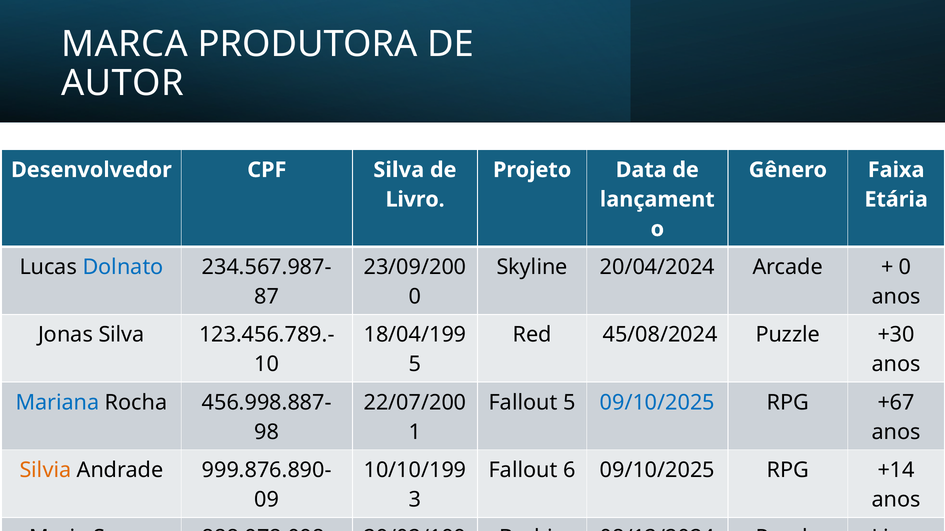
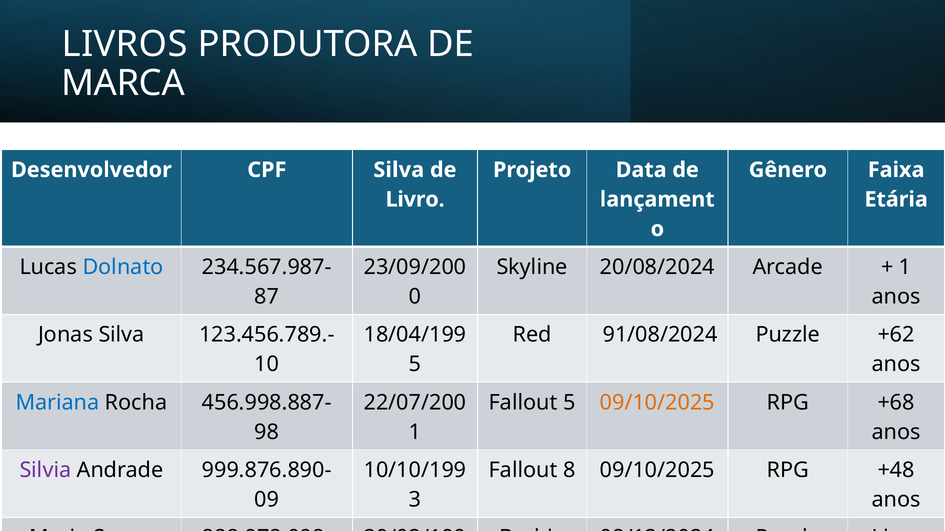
MARCA: MARCA -> LIVROS
AUTOR: AUTOR -> MARCA
20/04/2024: 20/04/2024 -> 20/08/2024
0 at (905, 267): 0 -> 1
45/08/2024: 45/08/2024 -> 91/08/2024
+30: +30 -> +62
09/10/2025 at (657, 403) colour: blue -> orange
+67: +67 -> +68
Silvia colour: orange -> purple
6: 6 -> 8
+14: +14 -> +48
